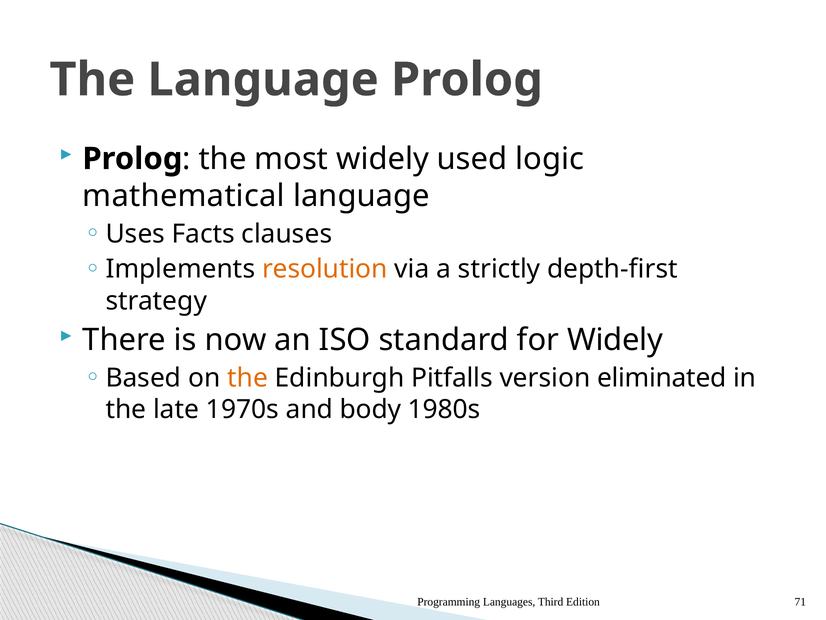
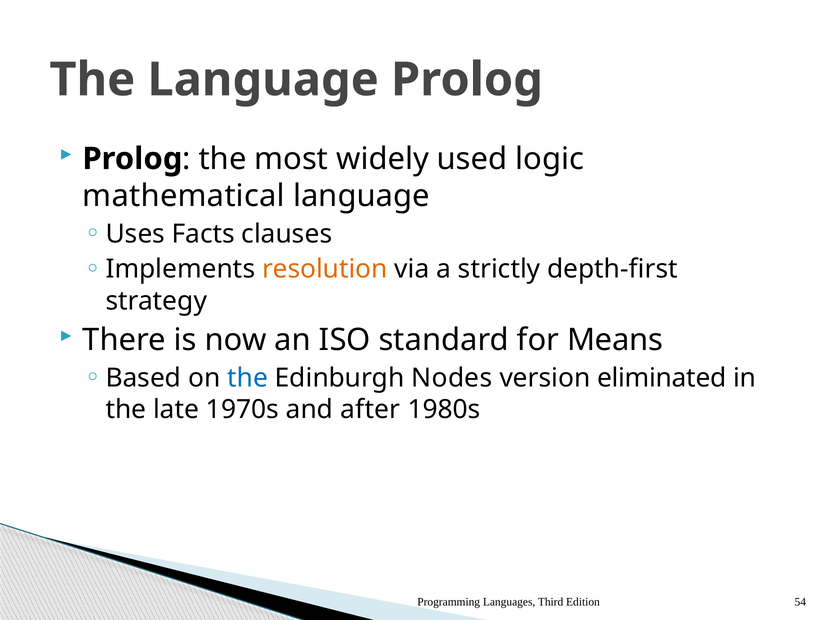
for Widely: Widely -> Means
the at (248, 378) colour: orange -> blue
Pitfalls: Pitfalls -> Nodes
body: body -> after
71: 71 -> 54
